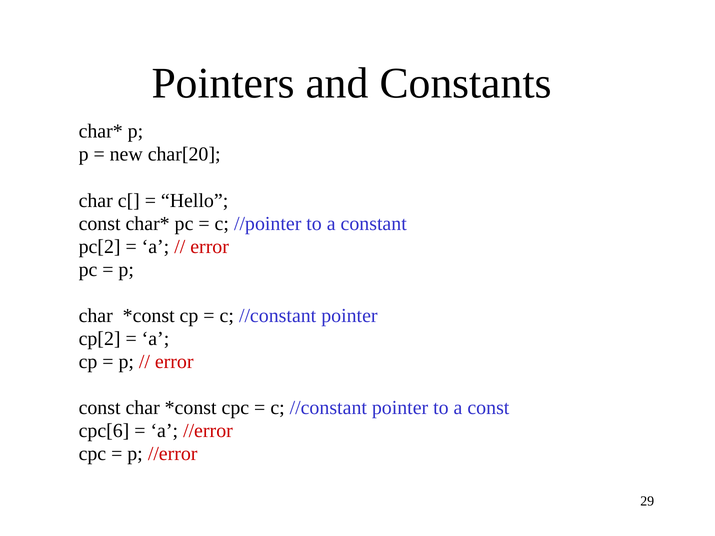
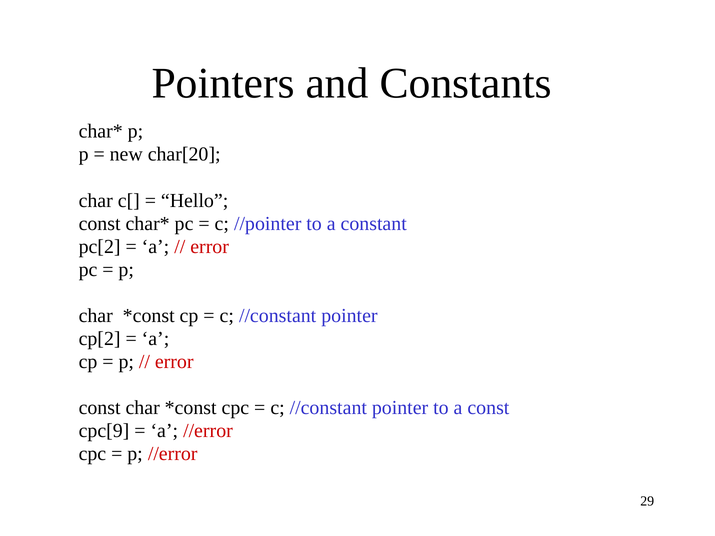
cpc[6: cpc[6 -> cpc[9
